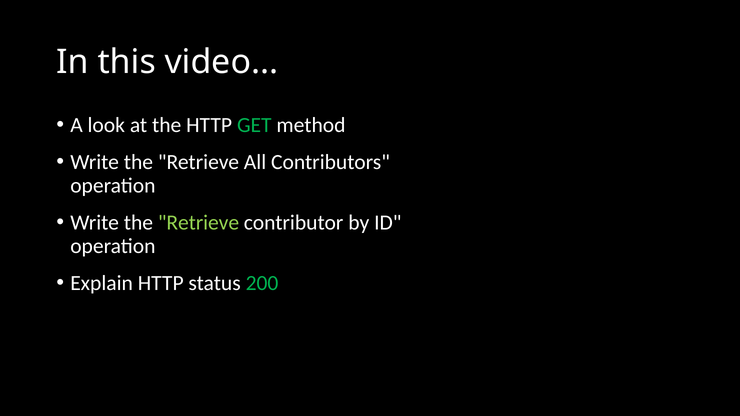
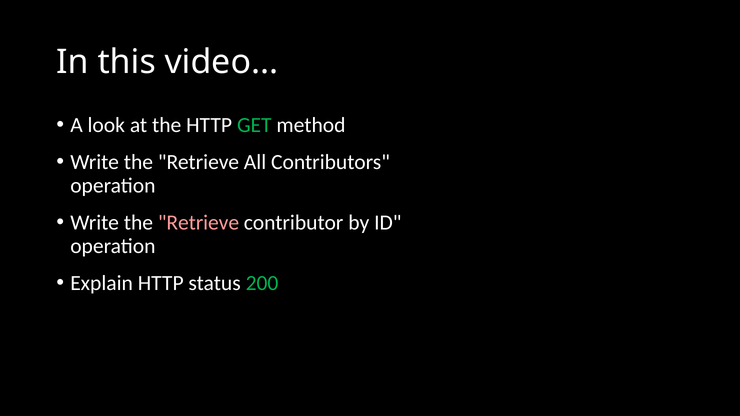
Retrieve at (199, 223) colour: light green -> pink
